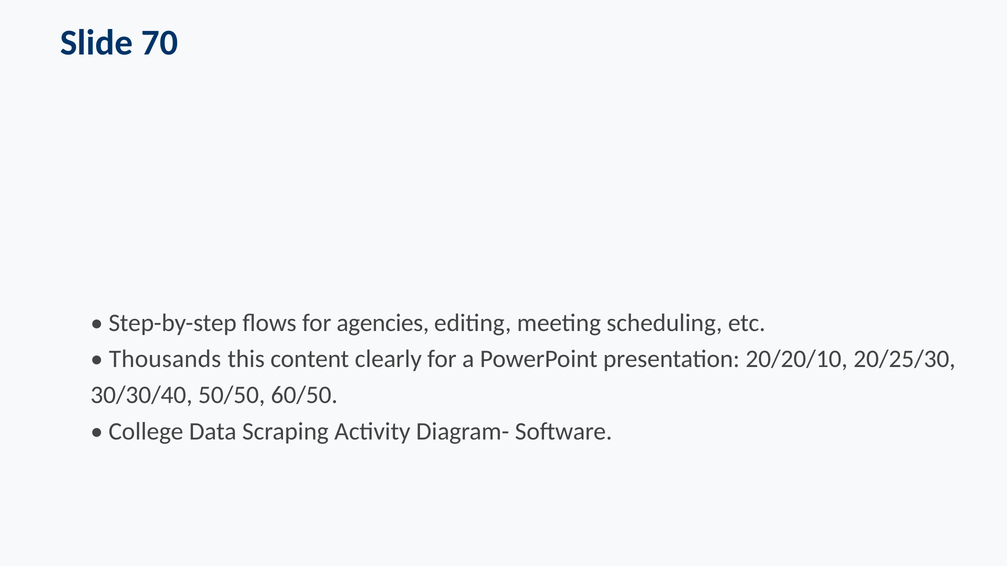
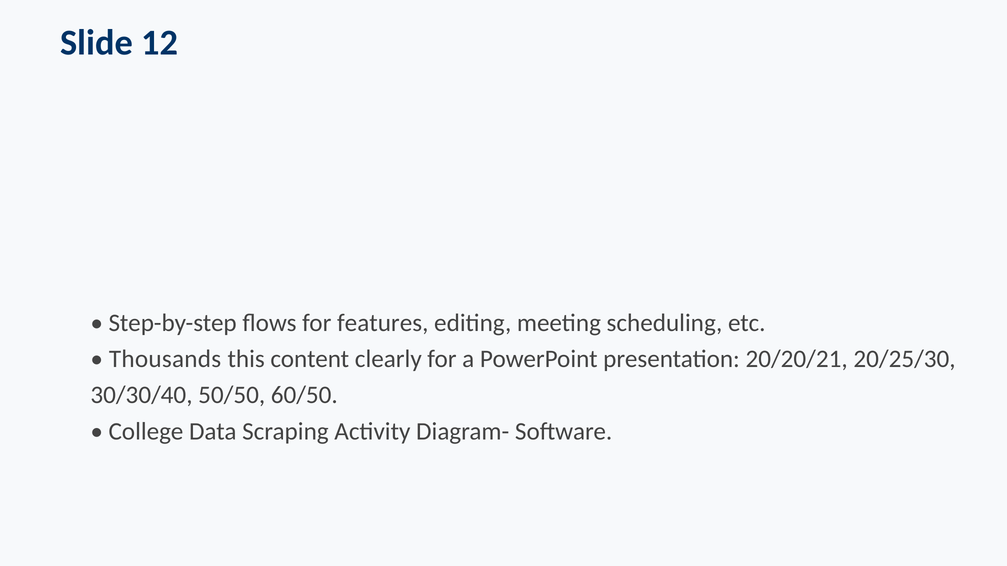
70: 70 -> 12
agencies: agencies -> features
20/20/10: 20/20/10 -> 20/20/21
